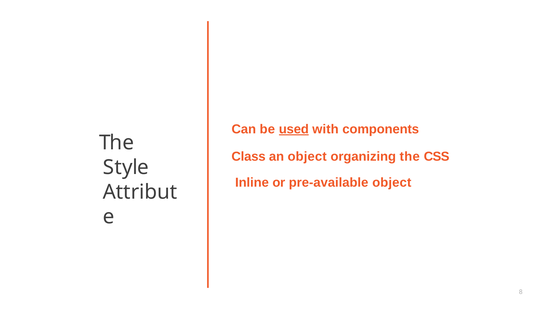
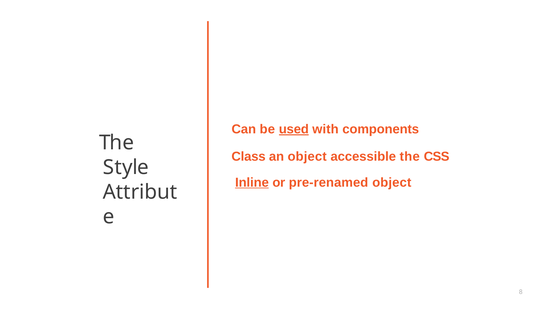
organizing: organizing -> accessible
Inline underline: none -> present
pre-available: pre-available -> pre-renamed
